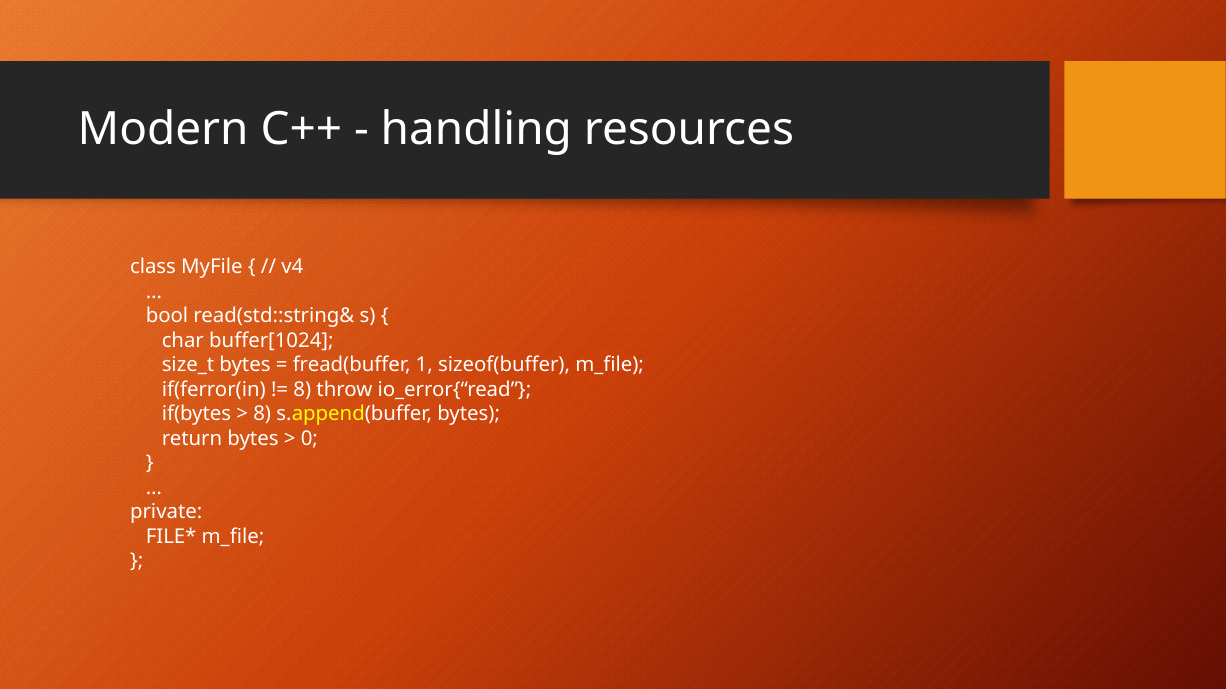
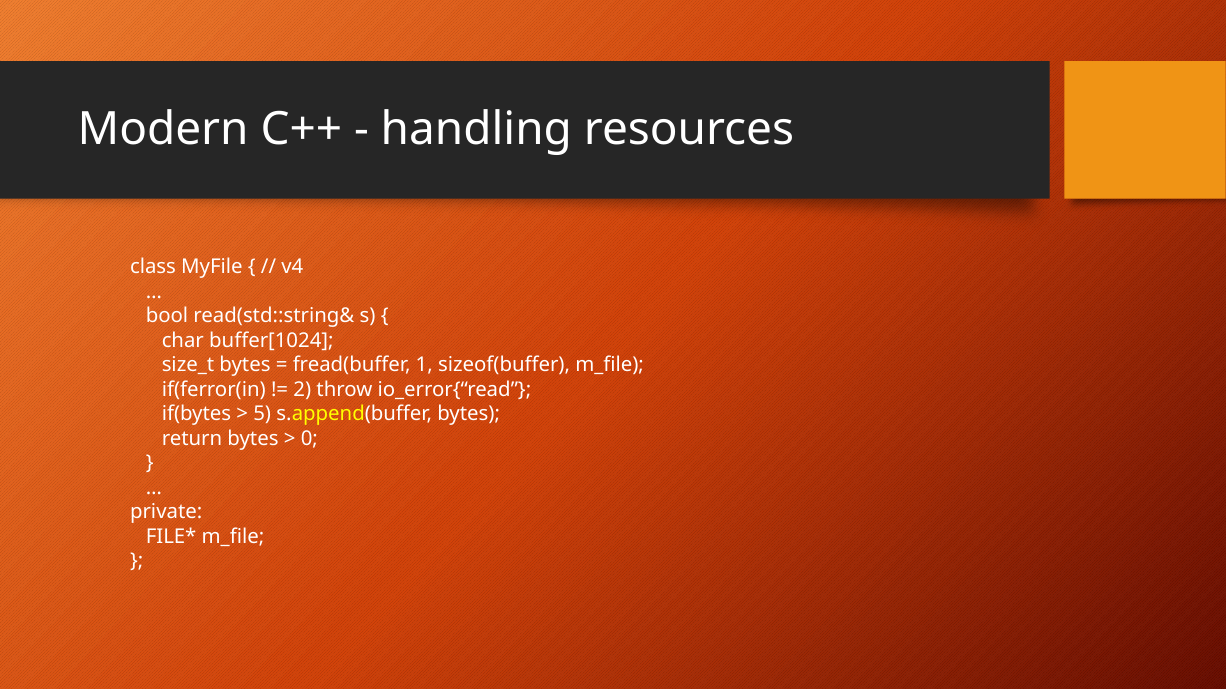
8 at (302, 390): 8 -> 2
8 at (262, 415): 8 -> 5
